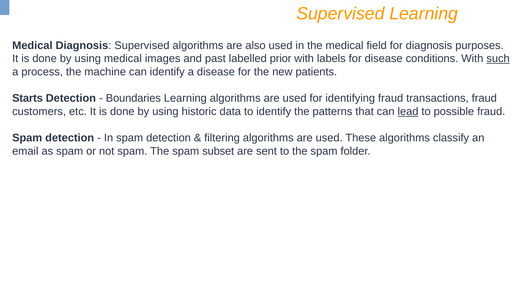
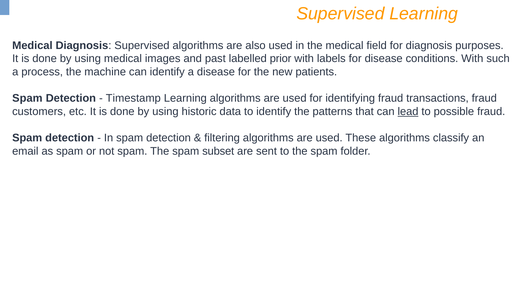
such underline: present -> none
Starts at (27, 98): Starts -> Spam
Boundaries: Boundaries -> Timestamp
